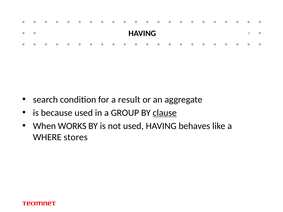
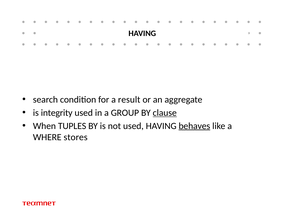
because: because -> integrity
WORKS: WORKS -> TUPLES
behaves underline: none -> present
